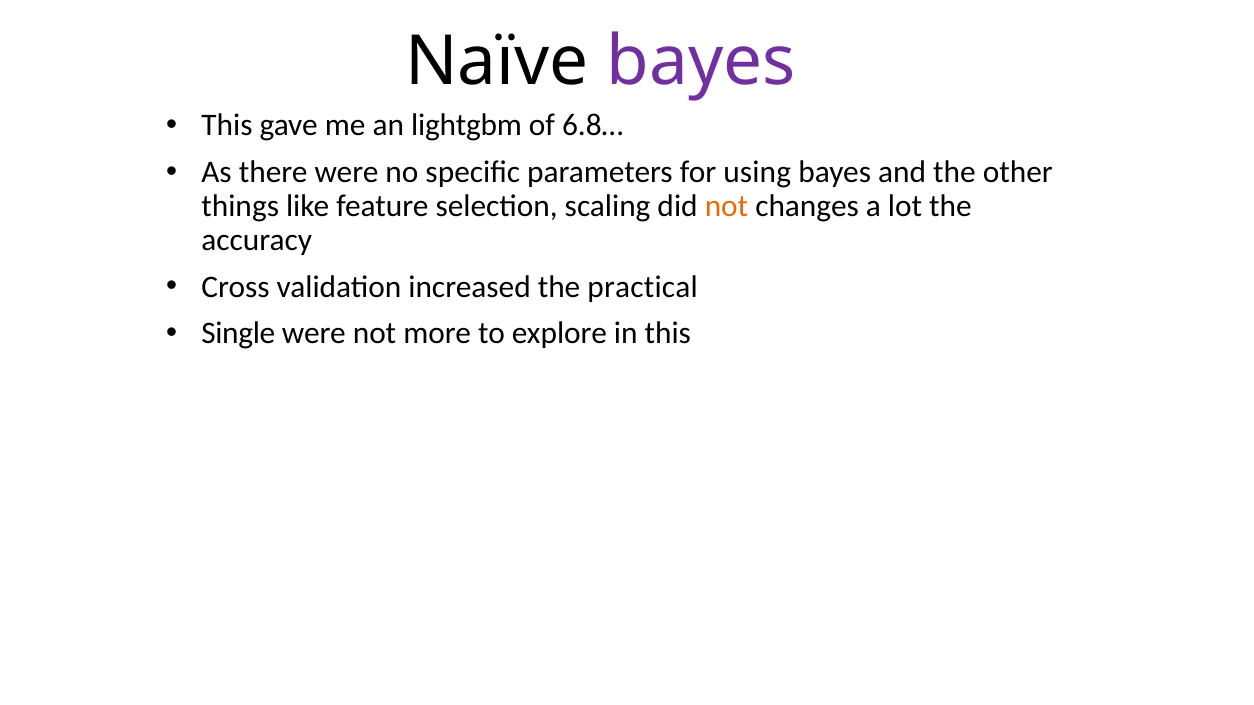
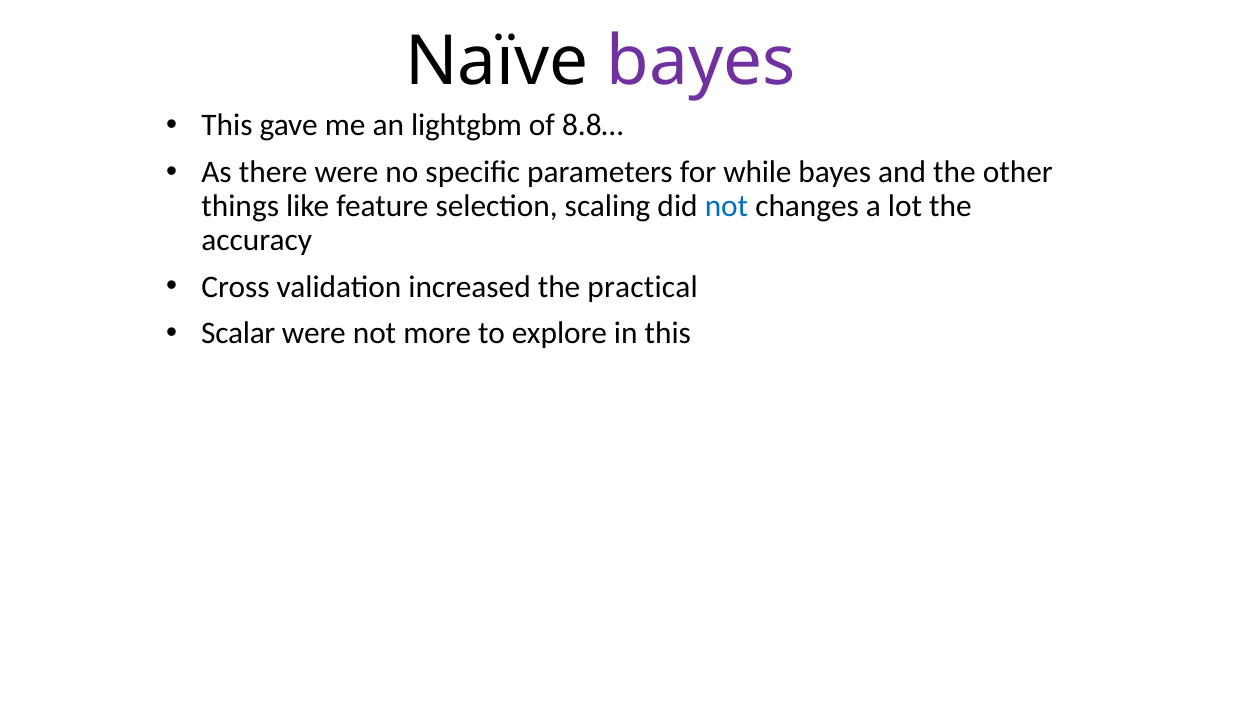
6.8…: 6.8… -> 8.8…
using: using -> while
not at (726, 206) colour: orange -> blue
Single: Single -> Scalar
